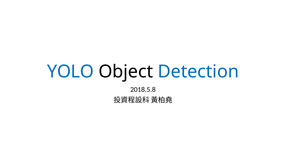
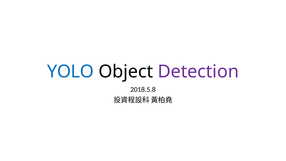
Detection colour: blue -> purple
